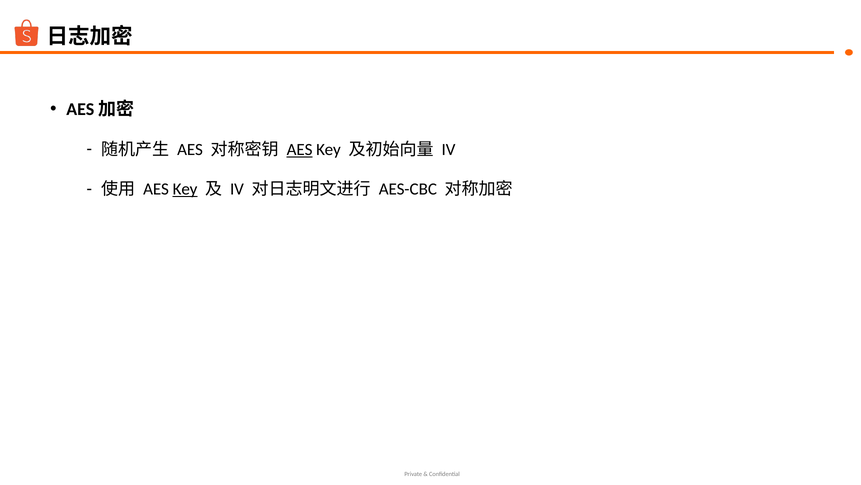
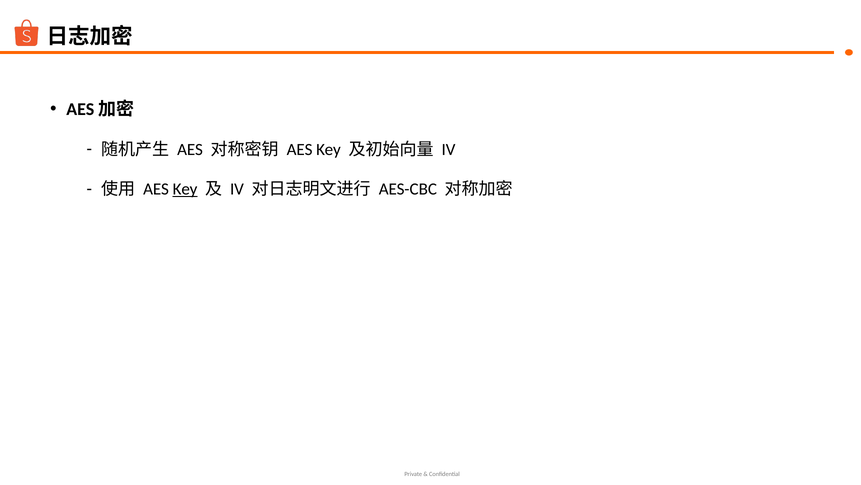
AES at (300, 149) underline: present -> none
